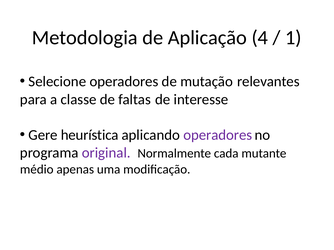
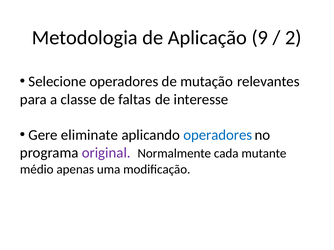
4: 4 -> 9
1: 1 -> 2
heurística: heurística -> eliminate
operadores at (218, 135) colour: purple -> blue
